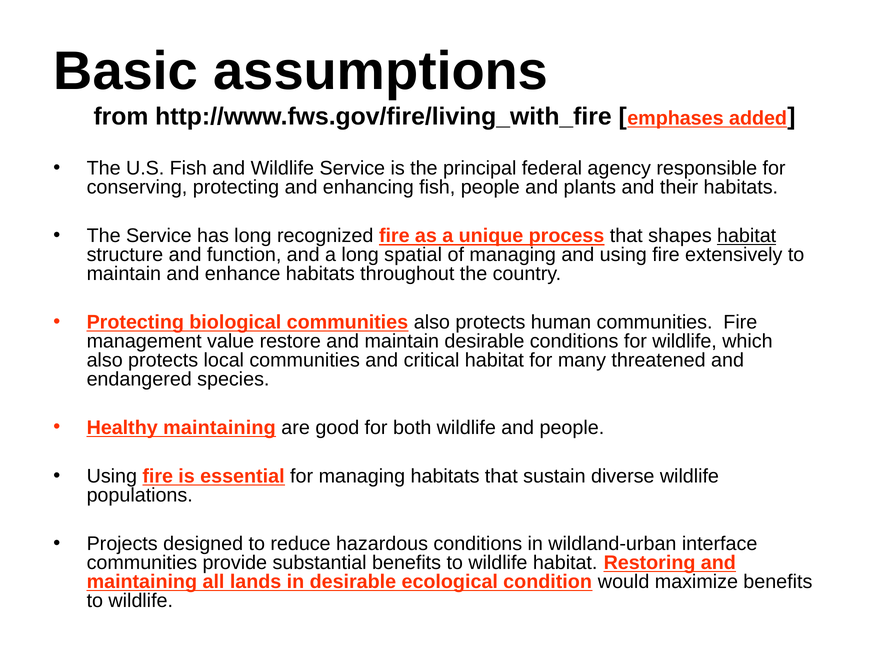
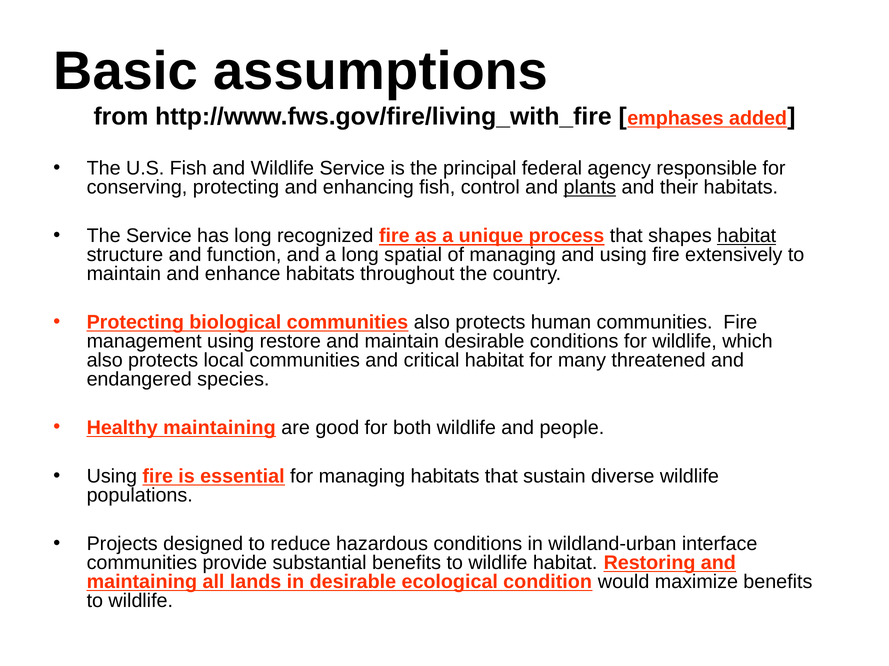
fish people: people -> control
plants underline: none -> present
management value: value -> using
